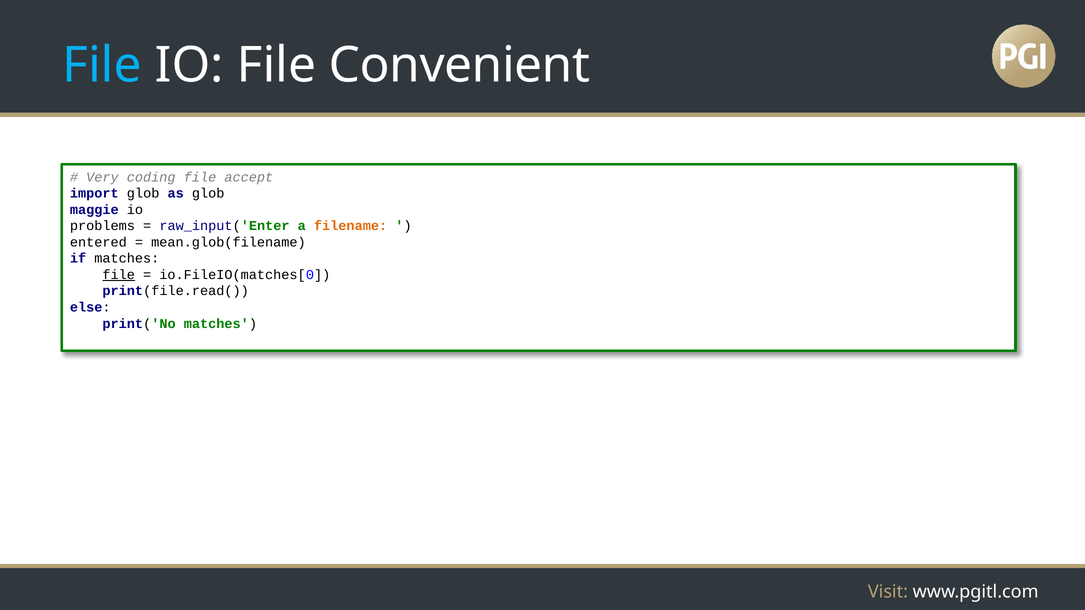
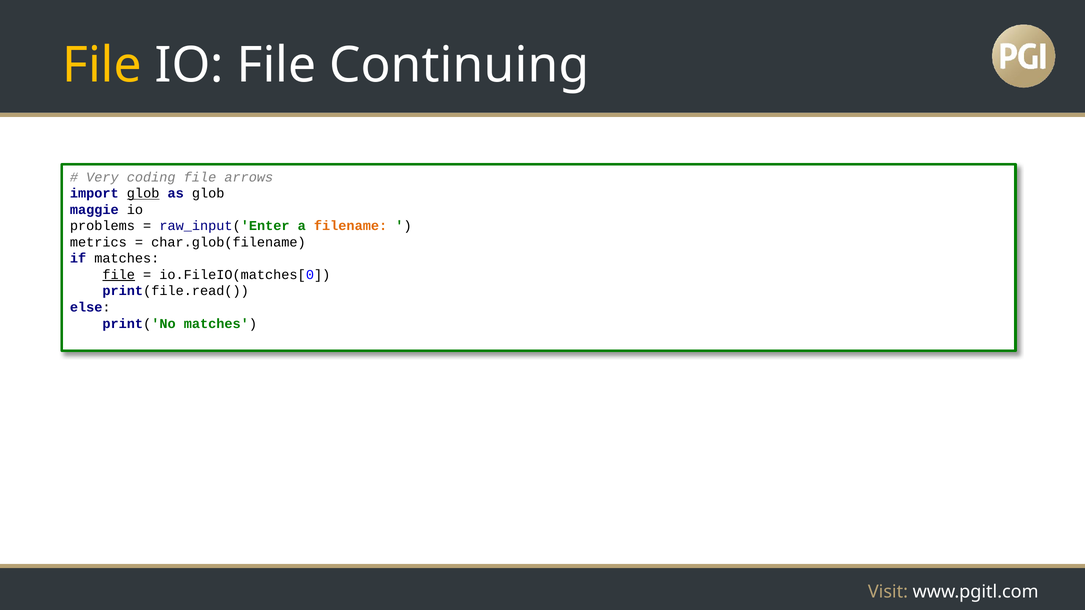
File at (102, 66) colour: light blue -> yellow
Convenient: Convenient -> Continuing
accept: accept -> arrows
glob at (143, 194) underline: none -> present
entered: entered -> metrics
mean.glob(filename: mean.glob(filename -> char.glob(filename
